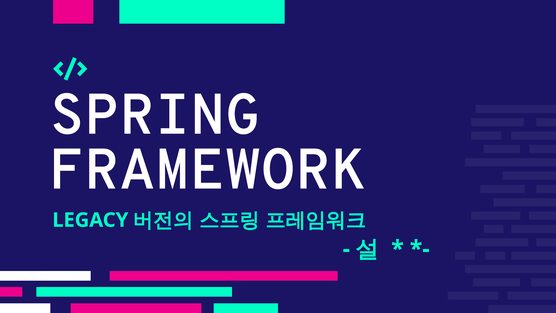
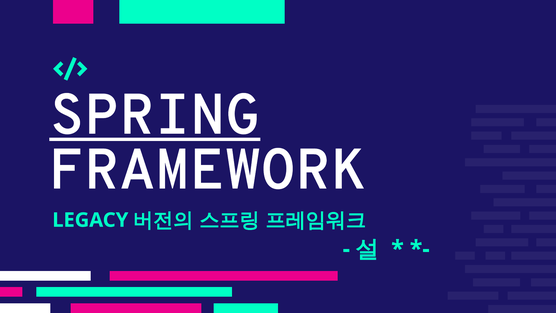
SPRING underline: none -> present
